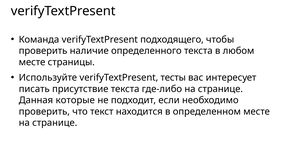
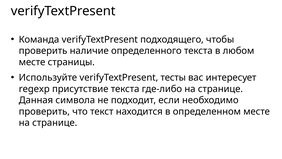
писать: писать -> regexp
которые: которые -> символа
